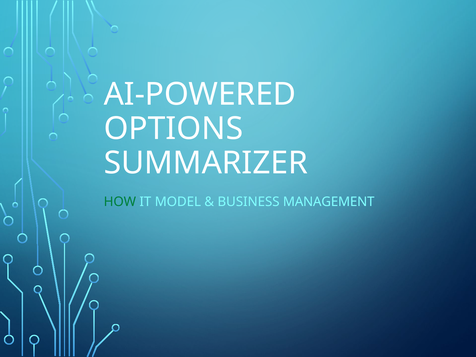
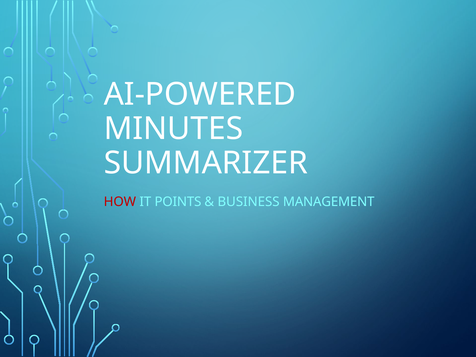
OPTIONS: OPTIONS -> MINUTES
HOW colour: green -> red
MODEL: MODEL -> POINTS
